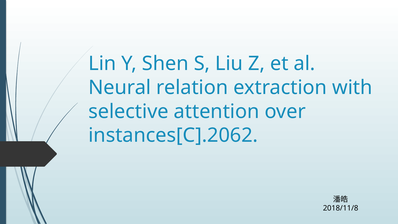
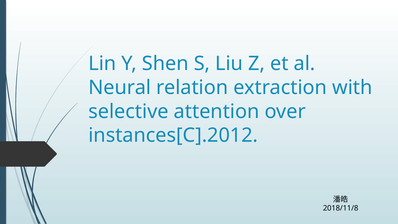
instances[C].2062: instances[C].2062 -> instances[C].2012
